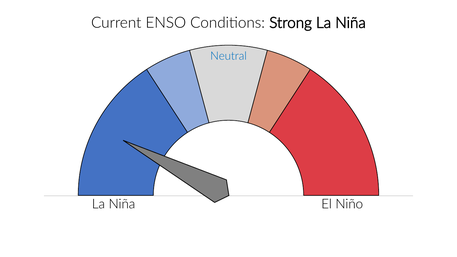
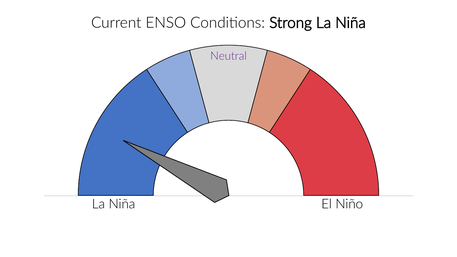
Neutral colour: blue -> purple
